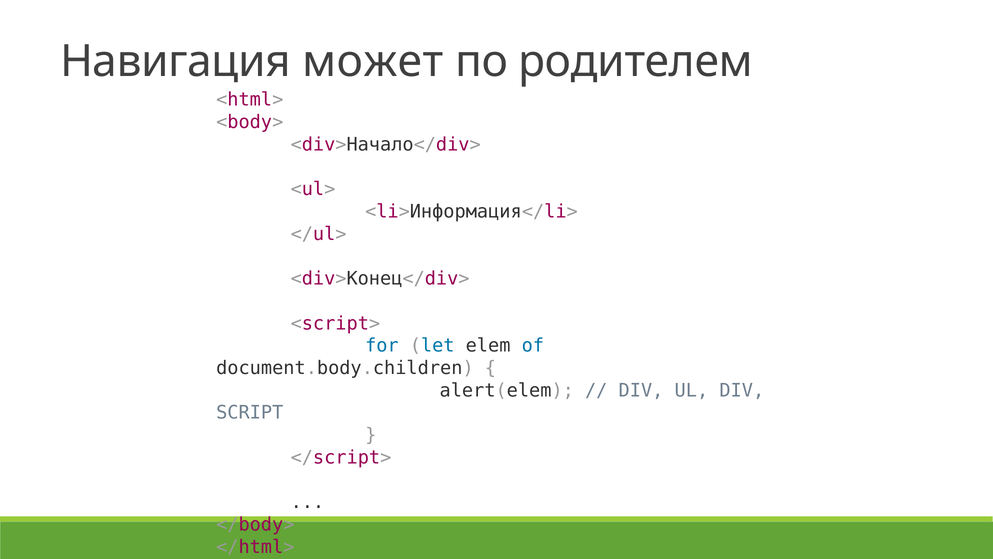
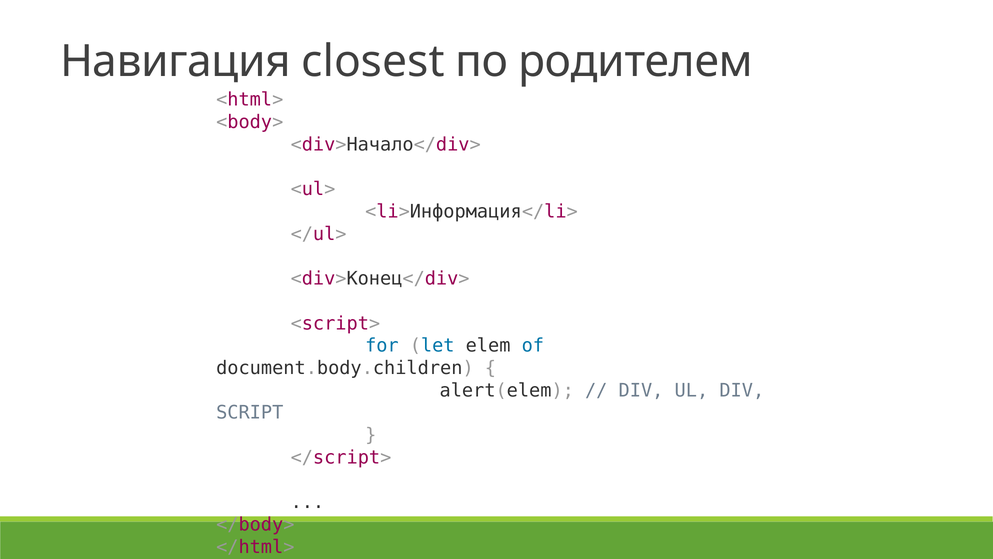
может: может -> closest
